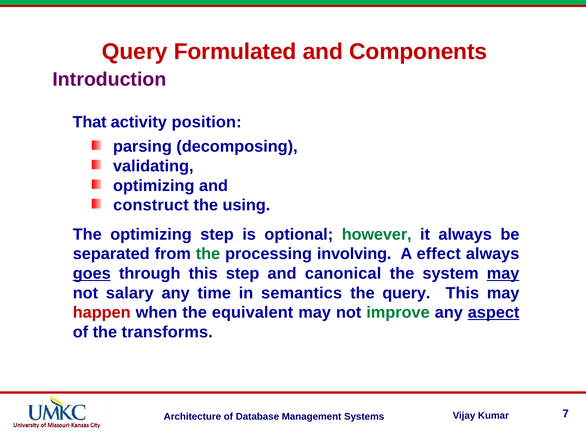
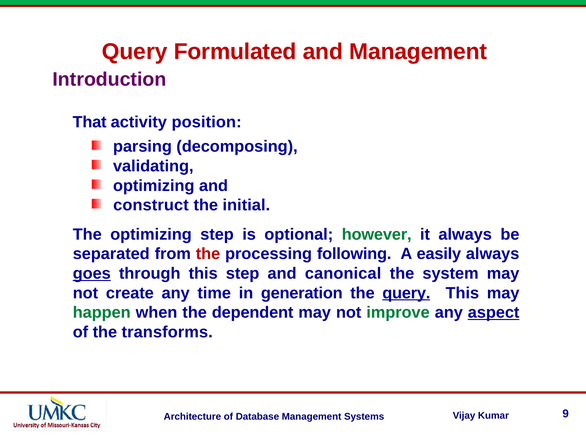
and Components: Components -> Management
using: using -> initial
the at (208, 254) colour: green -> red
involving: involving -> following
effect: effect -> easily
may at (503, 274) underline: present -> none
salary: salary -> create
semantics: semantics -> generation
query at (406, 293) underline: none -> present
happen colour: red -> green
equivalent: equivalent -> dependent
7: 7 -> 9
